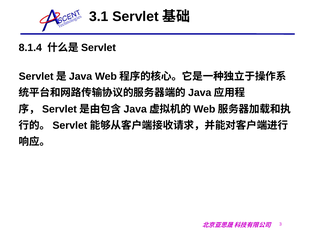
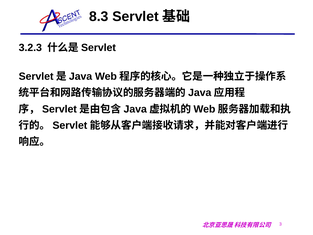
3.1: 3.1 -> 8.3
8.1.4: 8.1.4 -> 3.2.3
